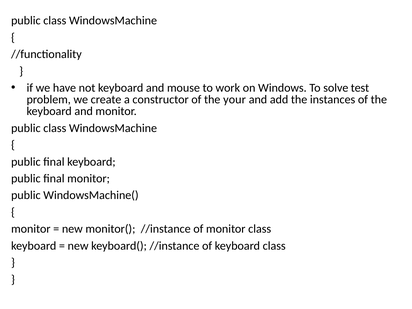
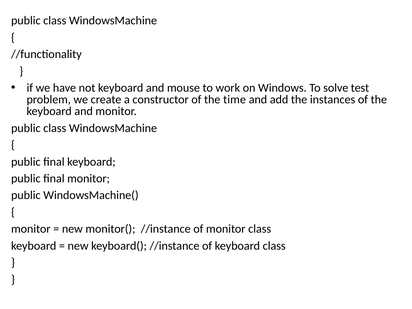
your: your -> time
